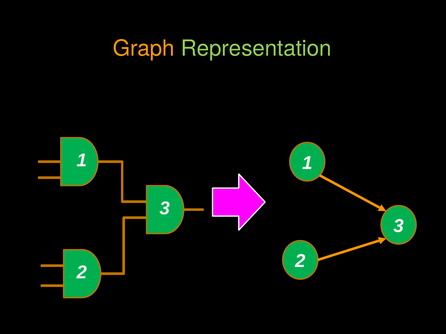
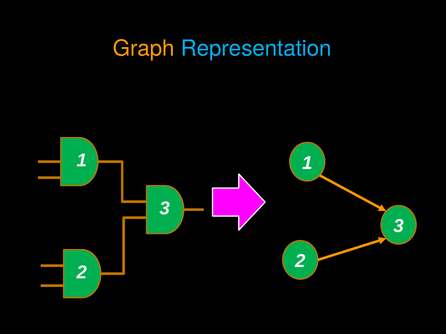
Representation colour: light green -> light blue
